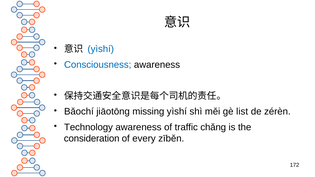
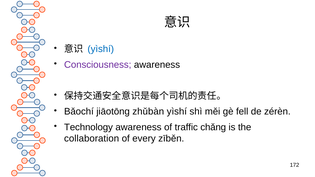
Consciousness colour: blue -> purple
missing: missing -> zhǔbàn
list: list -> fell
consideration: consideration -> collaboration
